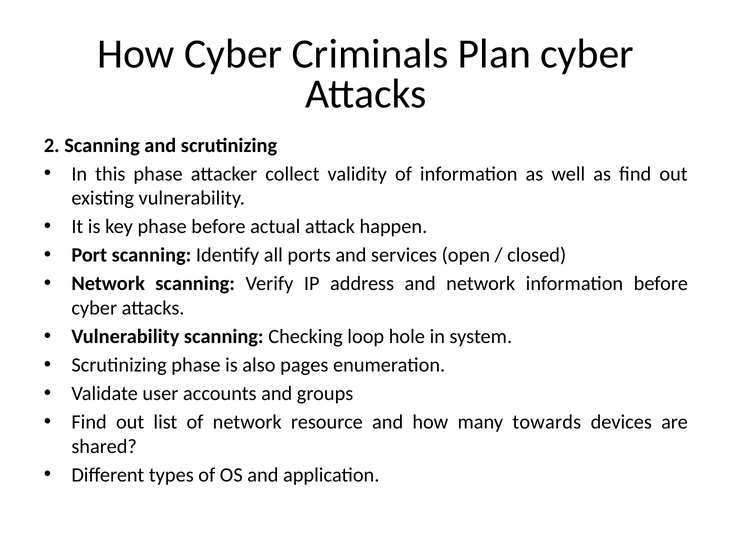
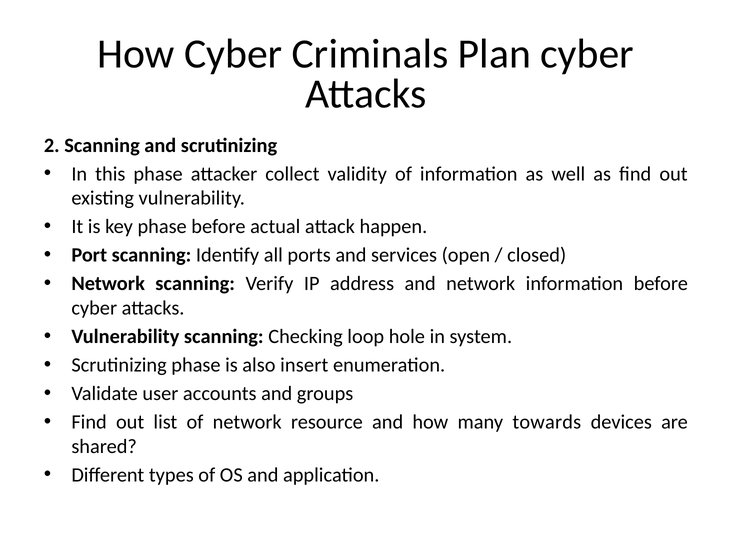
pages: pages -> insert
